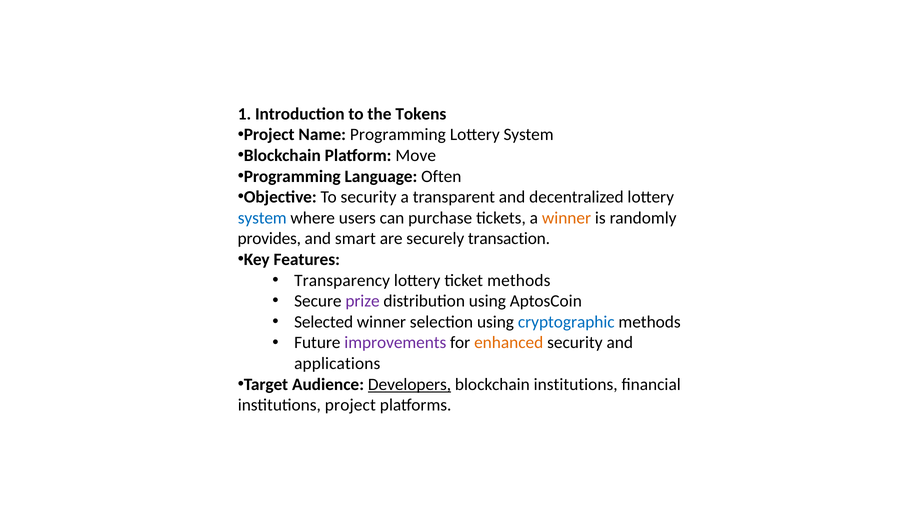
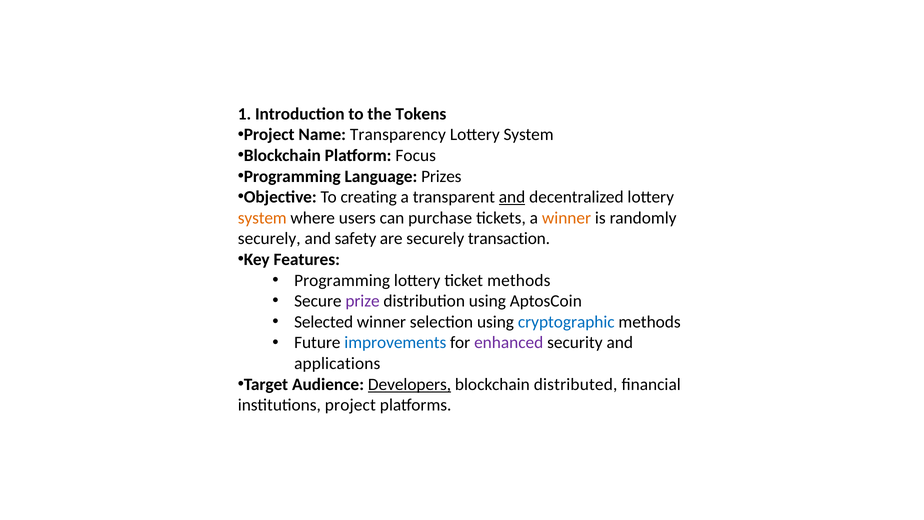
Name Programming: Programming -> Transparency
Move: Move -> Focus
Often: Often -> Prizes
To security: security -> creating
and at (512, 197) underline: none -> present
system at (262, 218) colour: blue -> orange
provides at (269, 239): provides -> securely
smart: smart -> safety
Transparency at (342, 280): Transparency -> Programming
improvements colour: purple -> blue
enhanced colour: orange -> purple
blockchain institutions: institutions -> distributed
